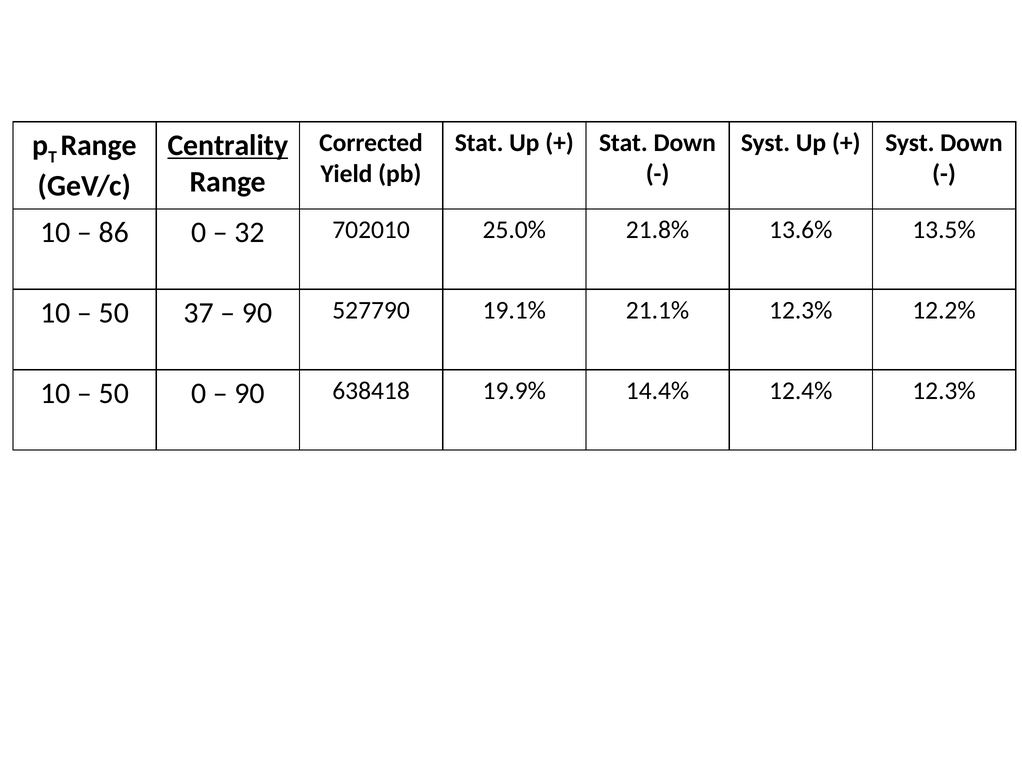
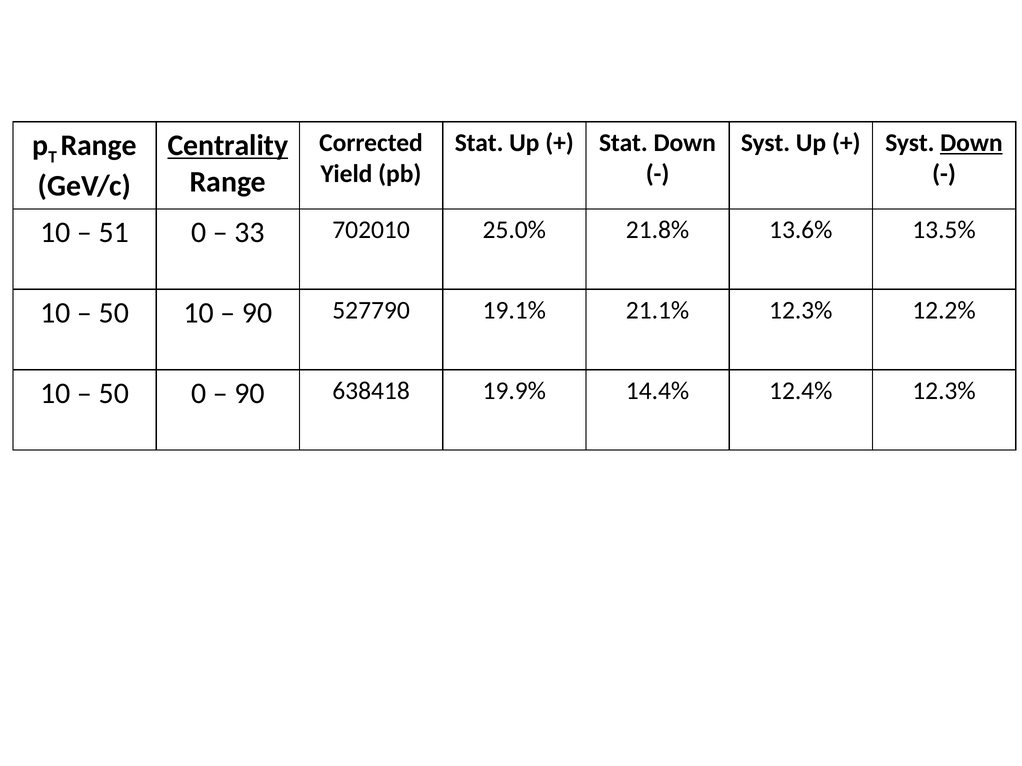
Down at (971, 143) underline: none -> present
86: 86 -> 51
32: 32 -> 33
50 37: 37 -> 10
